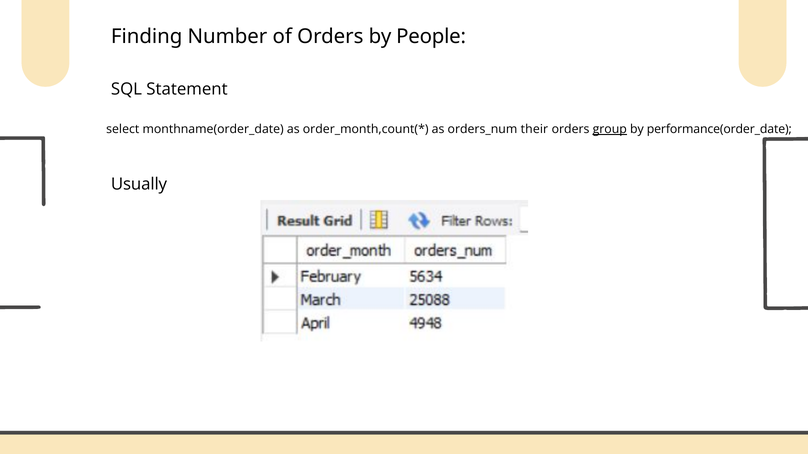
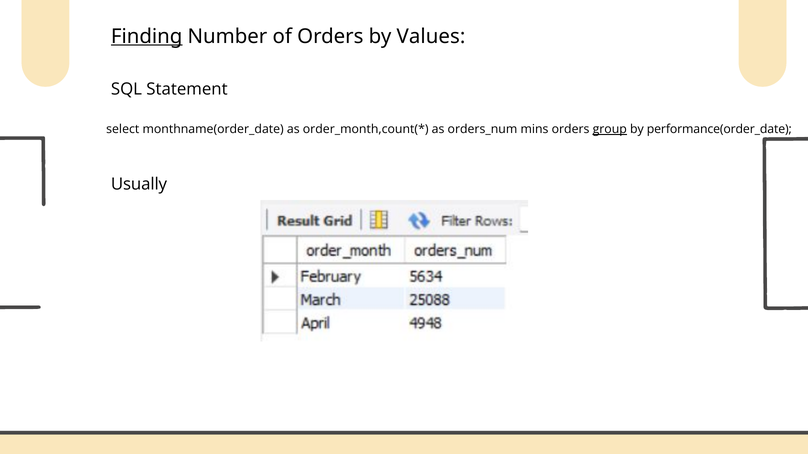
Finding underline: none -> present
People: People -> Values
their: their -> mins
